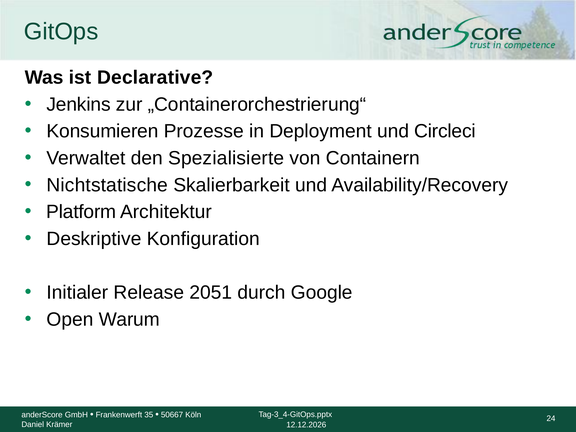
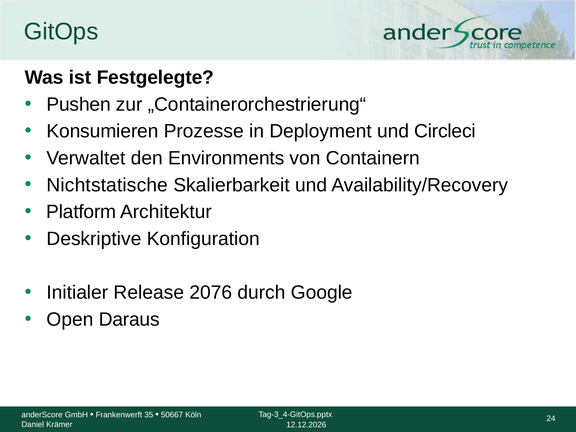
Declarative: Declarative -> Festgelegte
Jenkins: Jenkins -> Pushen
Spezialisierte: Spezialisierte -> Environments
2051: 2051 -> 2076
Warum: Warum -> Daraus
